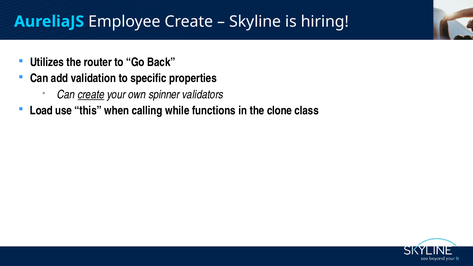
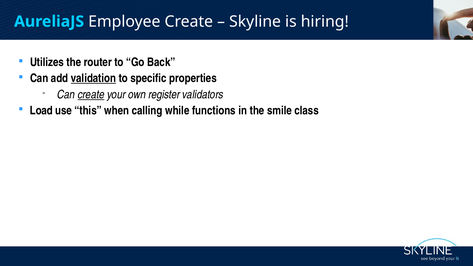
validation underline: none -> present
spinner: spinner -> register
clone: clone -> smile
